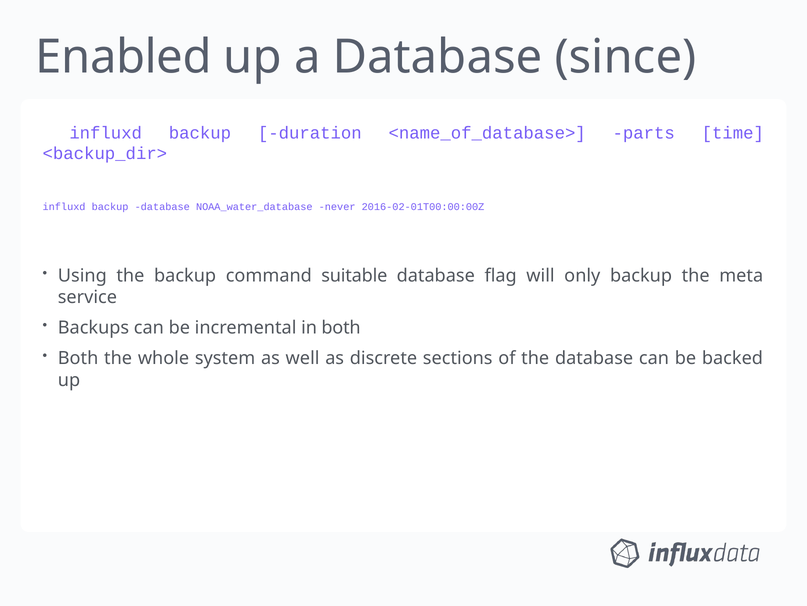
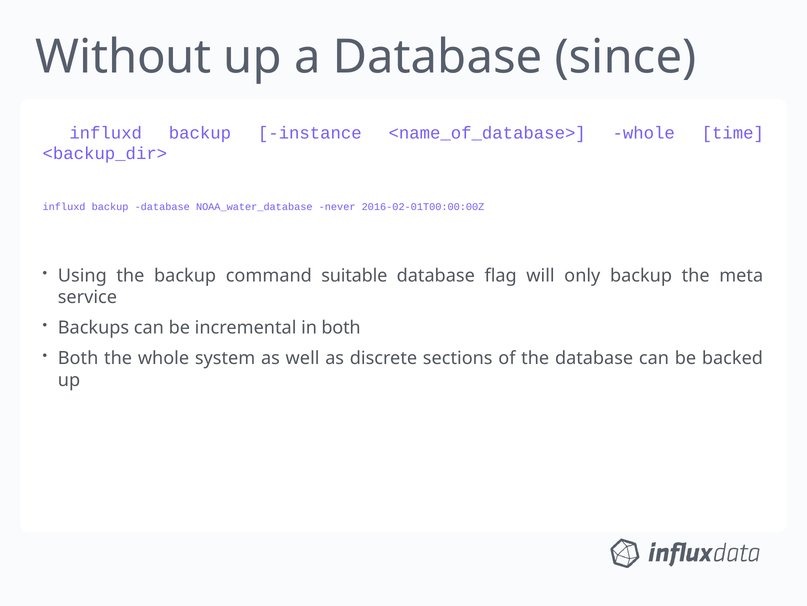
Enabled: Enabled -> Without
duration: duration -> instance
<name_of_database> parts: parts -> whole
